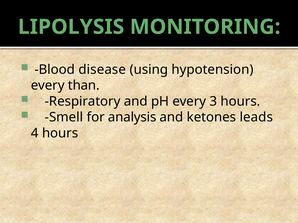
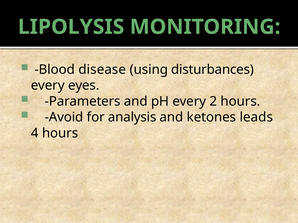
hypotension: hypotension -> disturbances
than: than -> eyes
Respiratory: Respiratory -> Parameters
3: 3 -> 2
Smell: Smell -> Avoid
